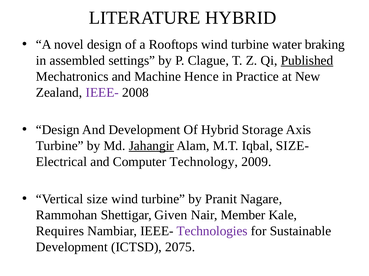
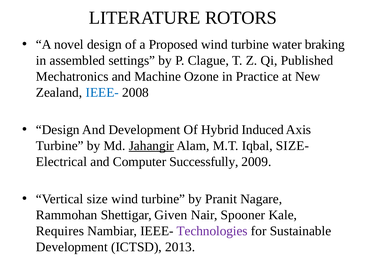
LITERATURE HYBRID: HYBRID -> ROTORS
Rooftops: Rooftops -> Proposed
Published underline: present -> none
Hence: Hence -> Ozone
IEEE- at (102, 93) colour: purple -> blue
Storage: Storage -> Induced
Technology: Technology -> Successfully
Member: Member -> Spooner
2075: 2075 -> 2013
